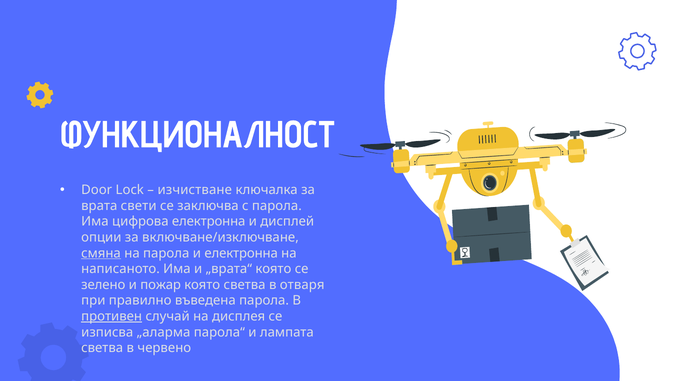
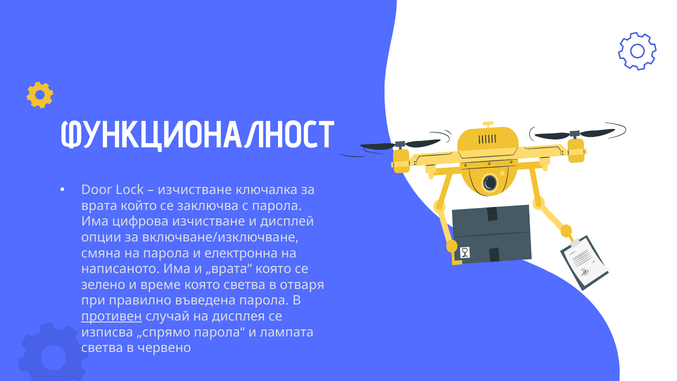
свети: свети -> който
цифрова електронна: електронна -> изчистване
смяна underline: present -> none
пожар: пожар -> време
„аларма: „аларма -> „спрямо
